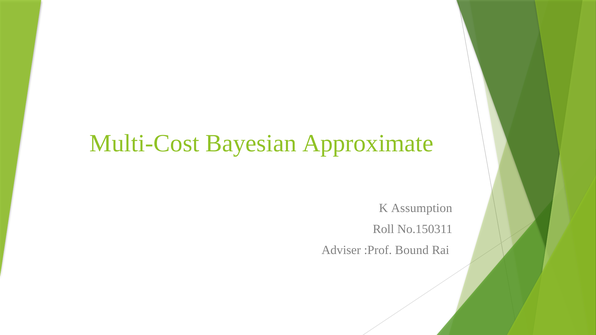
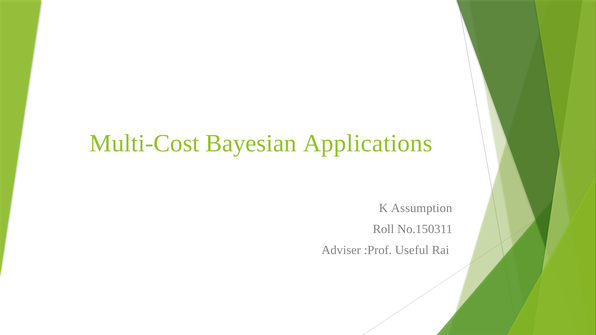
Approximate: Approximate -> Applications
Bound: Bound -> Useful
